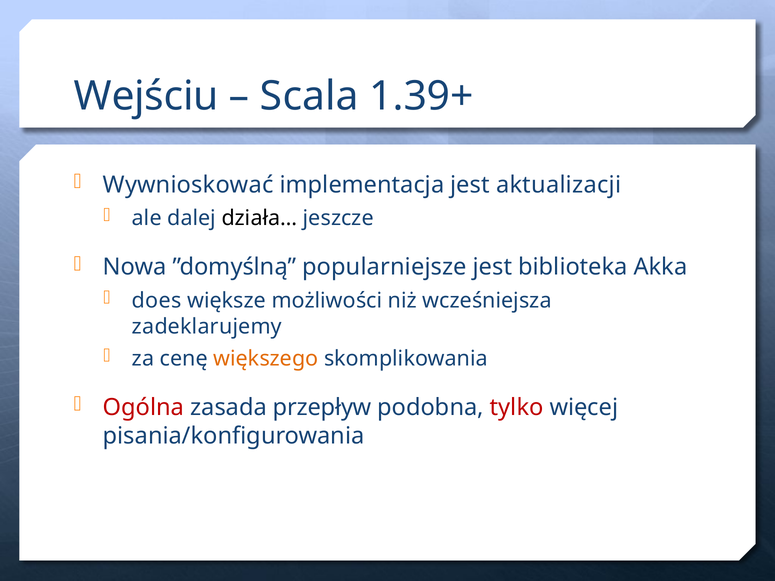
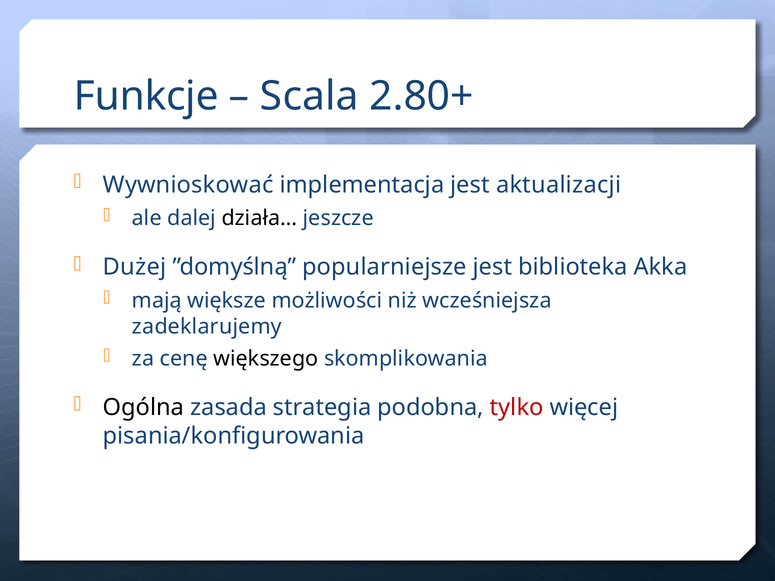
Wejściu: Wejściu -> Funkcje
1.39+: 1.39+ -> 2.80+
Nowa: Nowa -> Dużej
does: does -> mają
większego colour: orange -> black
Ogólna colour: red -> black
przepływ: przepływ -> strategia
